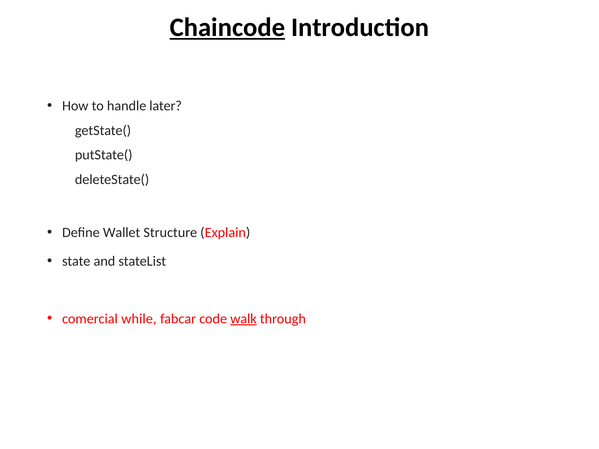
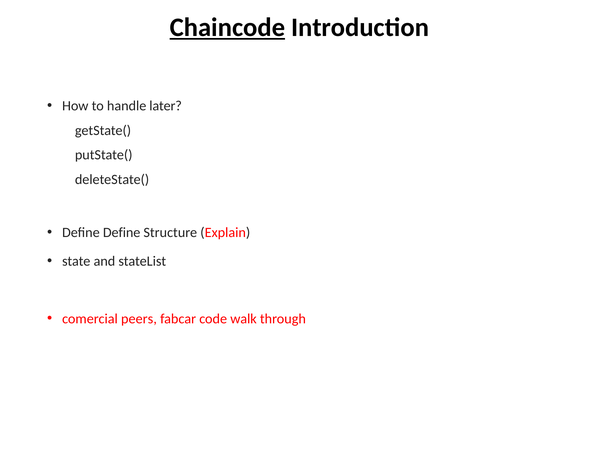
Define Wallet: Wallet -> Define
while: while -> peers
walk underline: present -> none
